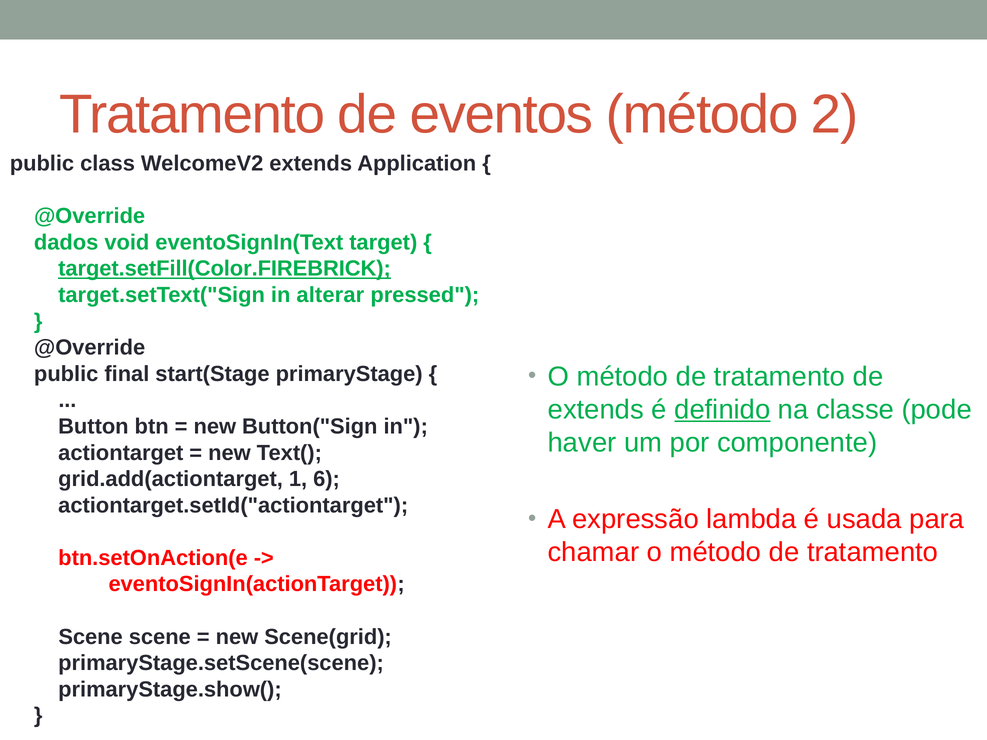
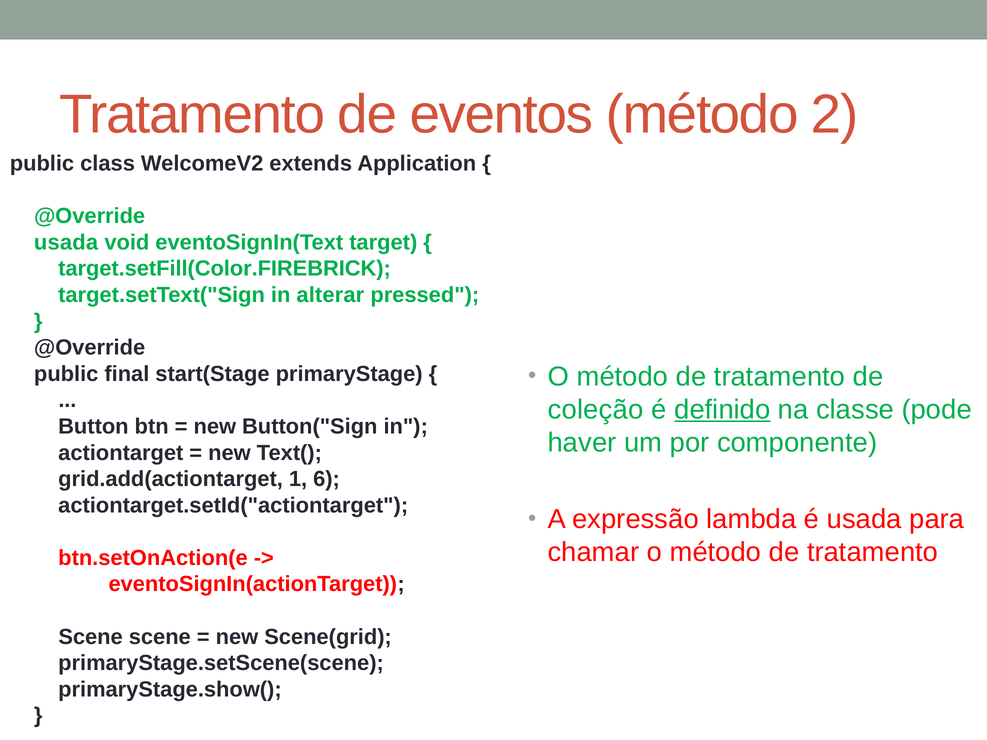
dados at (66, 242): dados -> usada
target.setFill(Color.FIREBRICK underline: present -> none
extends at (596, 410): extends -> coleção
